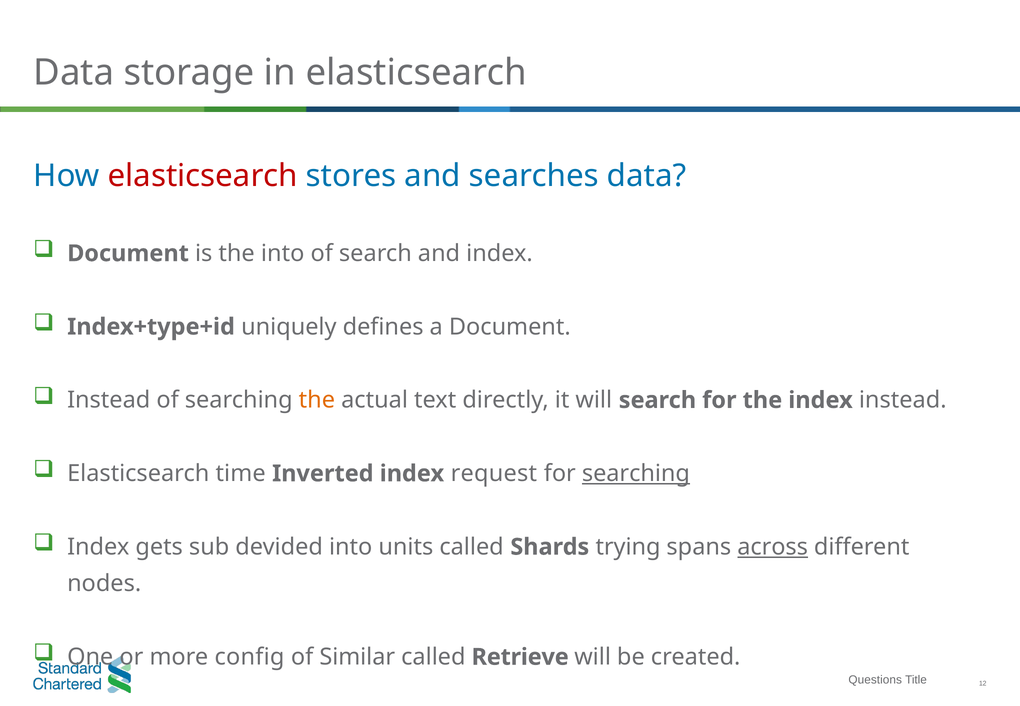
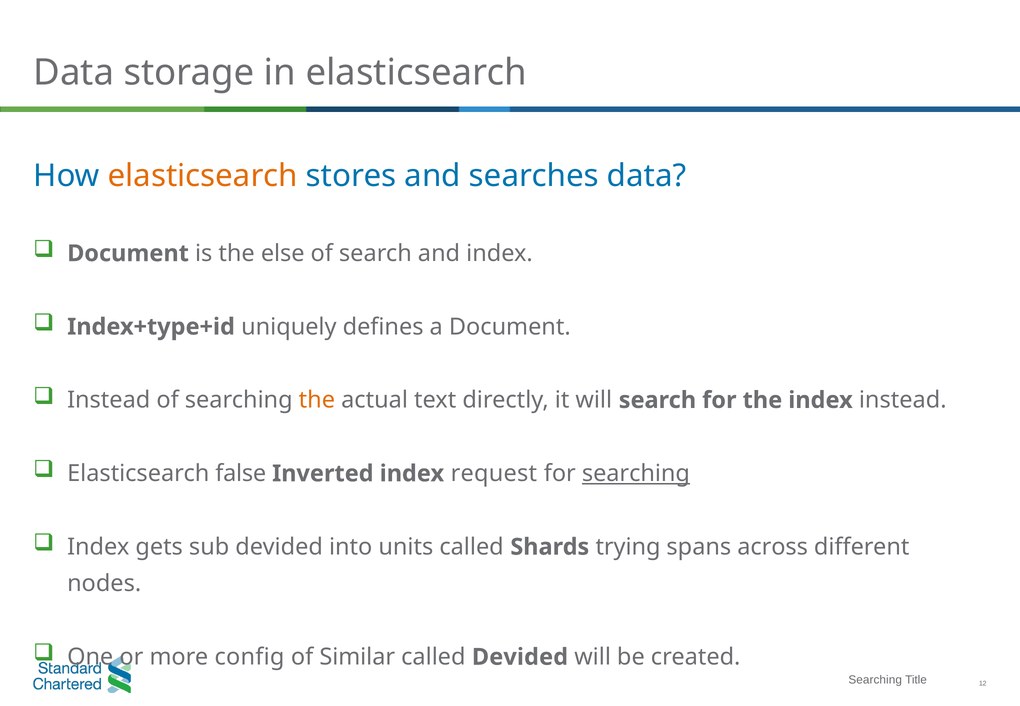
elasticsearch at (203, 176) colour: red -> orange
the into: into -> else
time: time -> false
across underline: present -> none
called Retrieve: Retrieve -> Devided
Questions at (875, 680): Questions -> Searching
